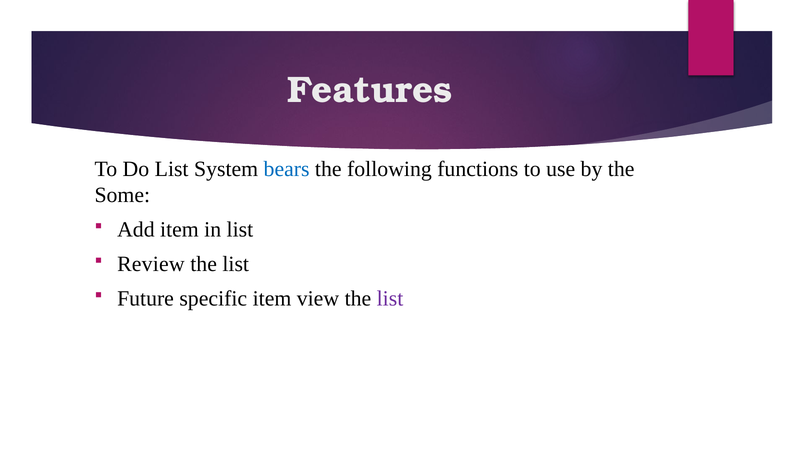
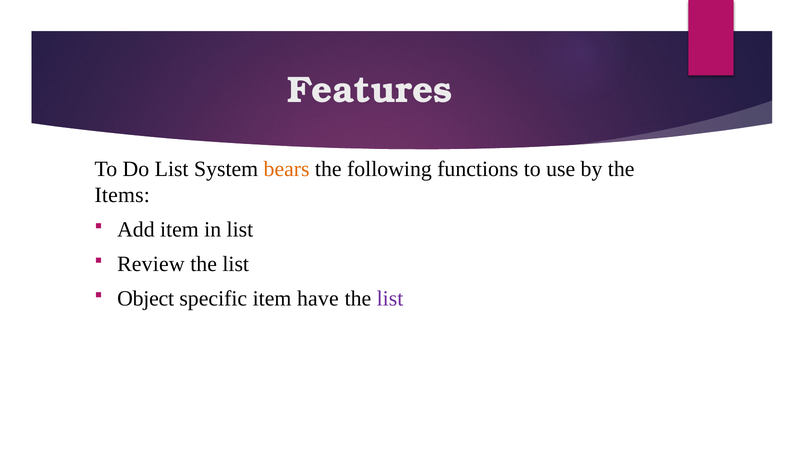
bears colour: blue -> orange
Some: Some -> Items
Future: Future -> Object
view: view -> have
